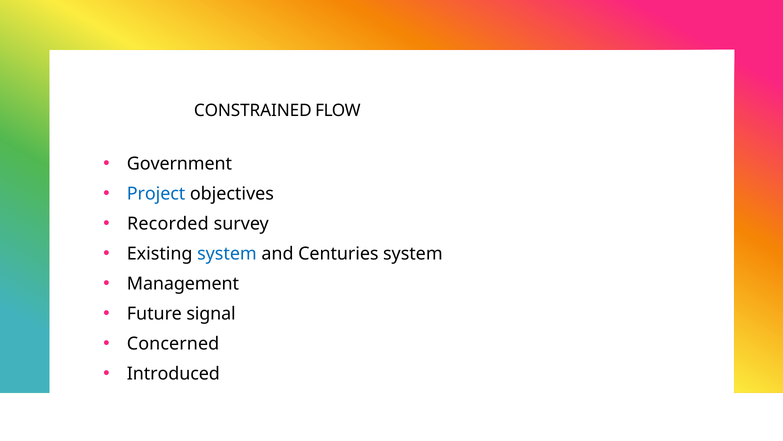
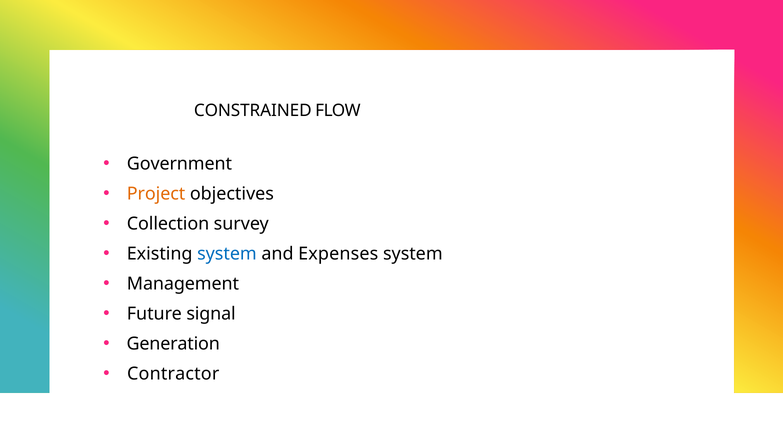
Project colour: blue -> orange
Recorded: Recorded -> Collection
Centuries: Centuries -> Expenses
Concerned: Concerned -> Generation
Introduced: Introduced -> Contractor
